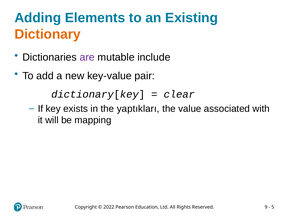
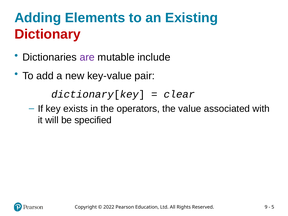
Dictionary colour: orange -> red
yaptıkları: yaptıkları -> operators
mapping: mapping -> specified
